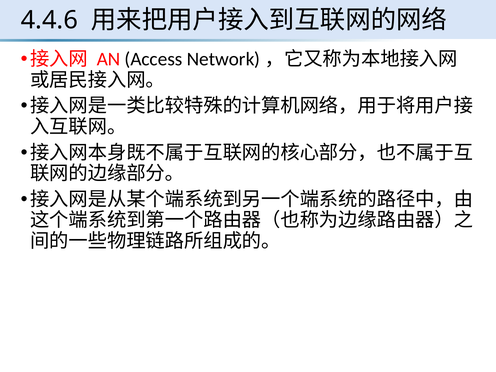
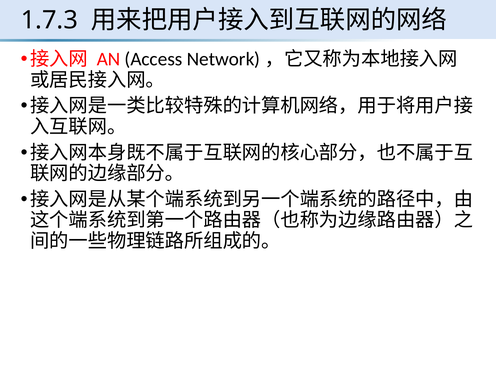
4.4.6: 4.4.6 -> 1.7.3
